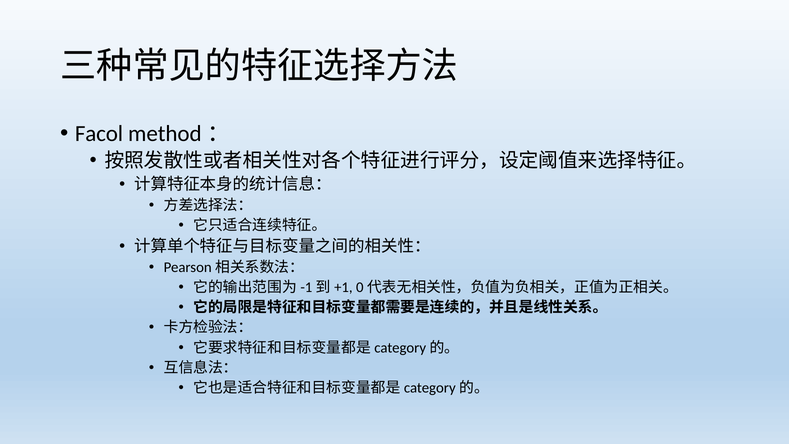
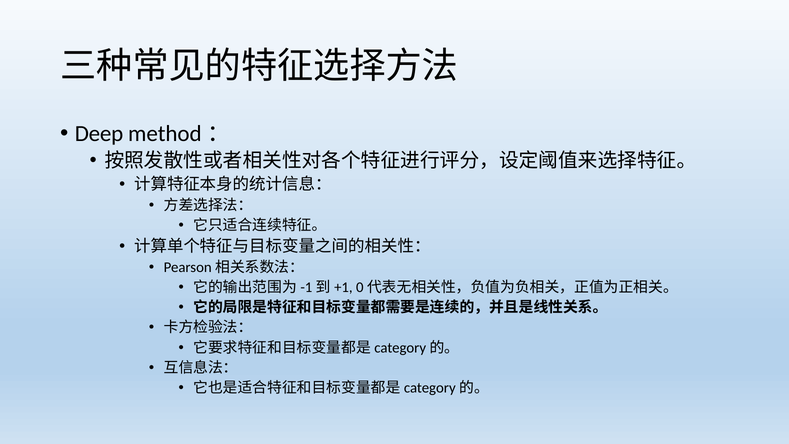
Facol: Facol -> Deep
